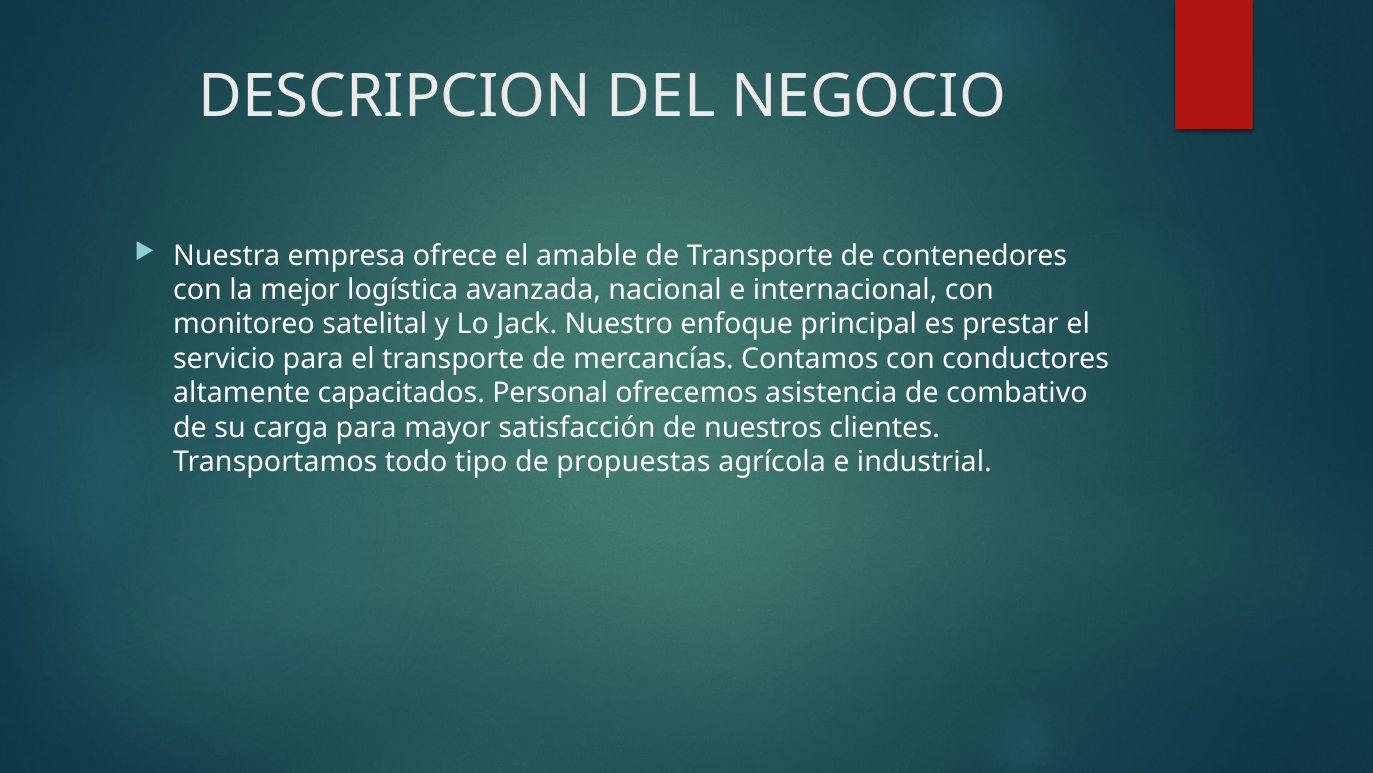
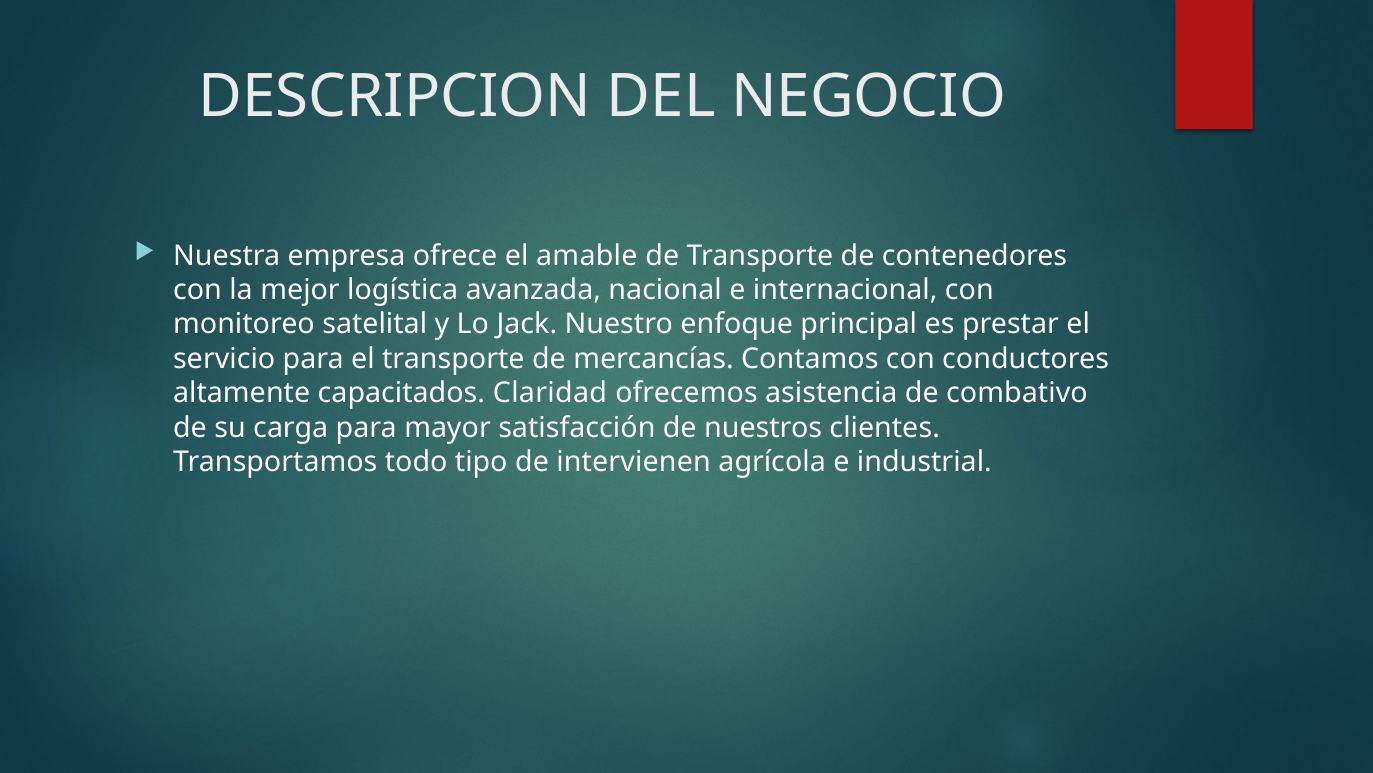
Personal: Personal -> Claridad
propuestas: propuestas -> intervienen
